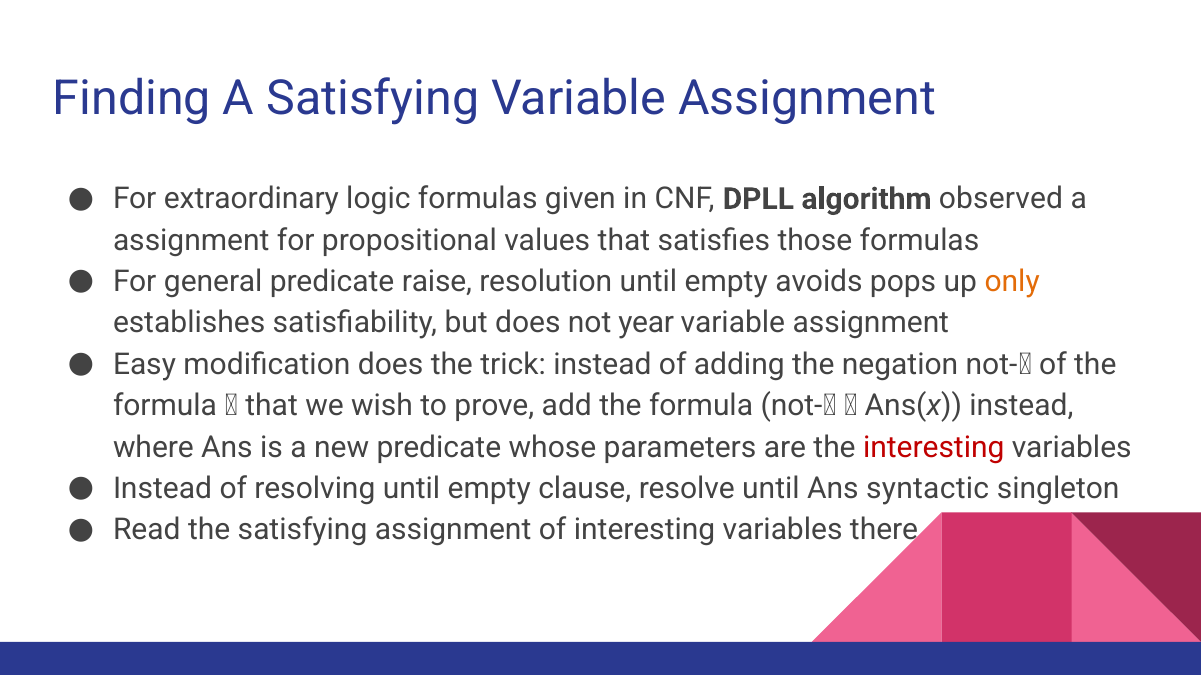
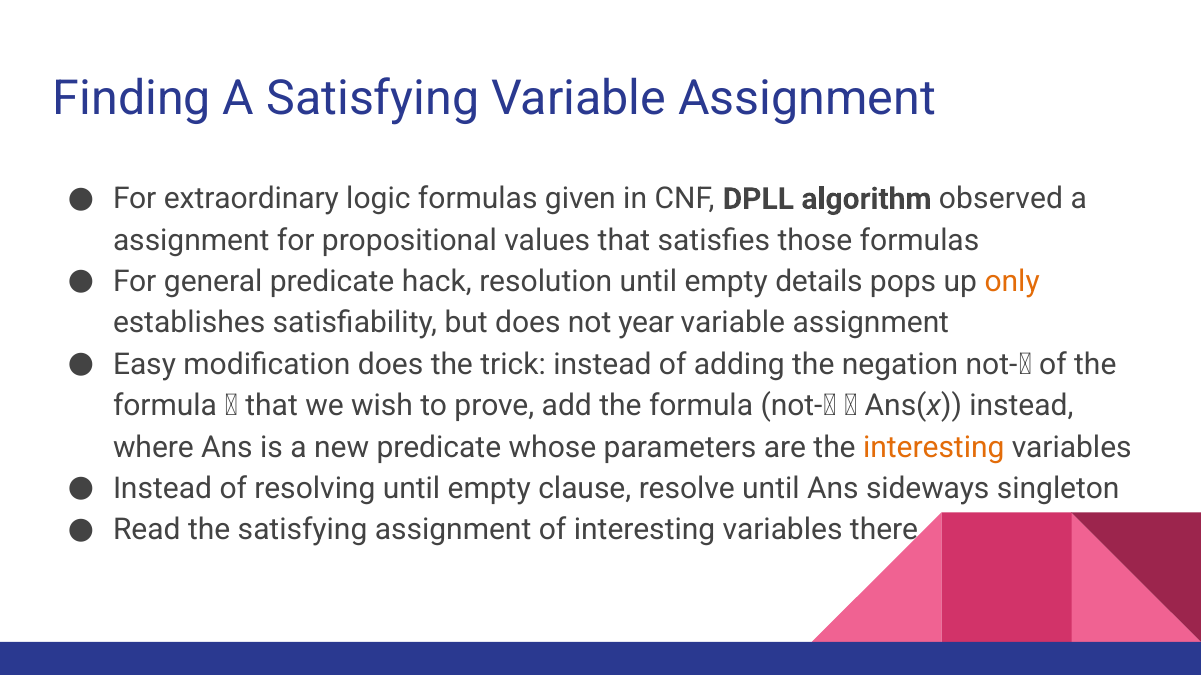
raise: raise -> hack
avoids: avoids -> details
interesting at (934, 448) colour: red -> orange
syntactic: syntactic -> sideways
